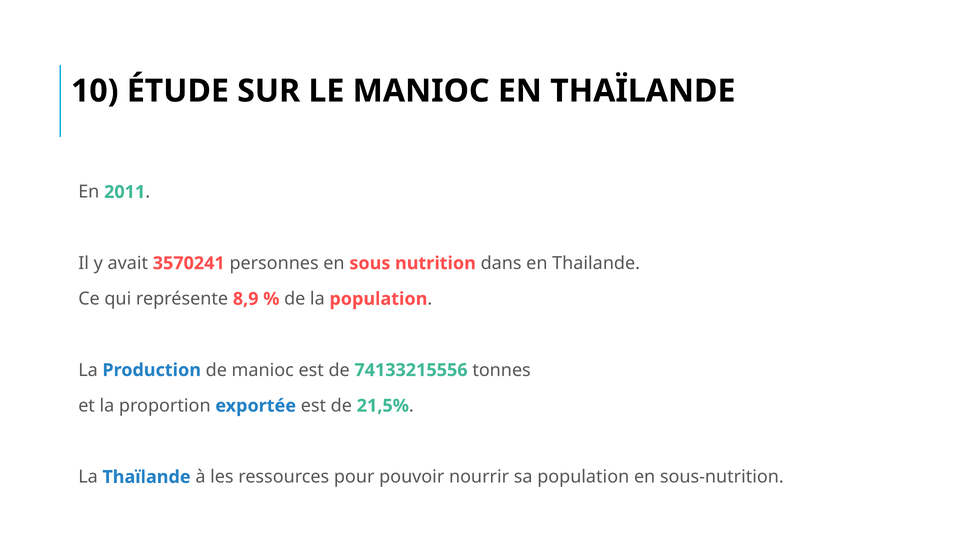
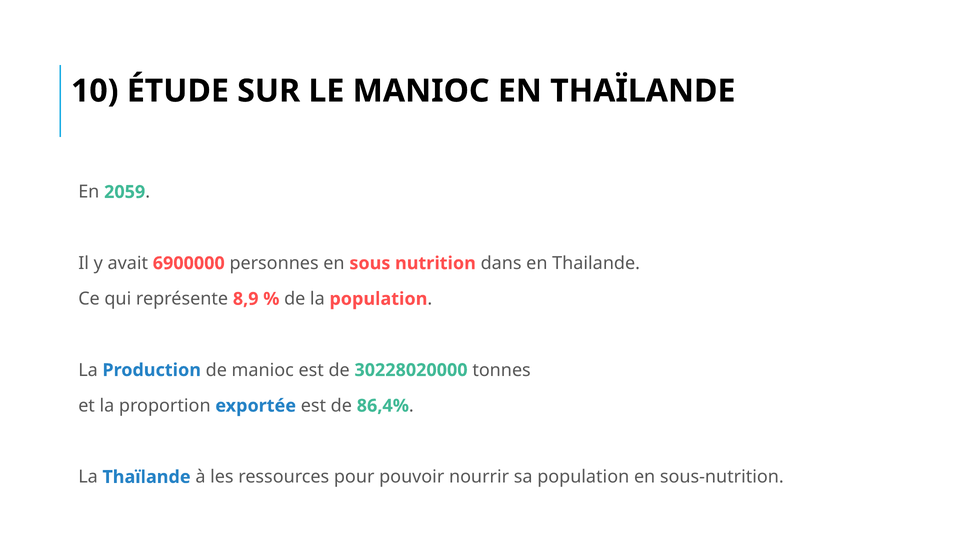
2011: 2011 -> 2059
3570241: 3570241 -> 6900000
74133215556: 74133215556 -> 30228020000
21,5%: 21,5% -> 86,4%
